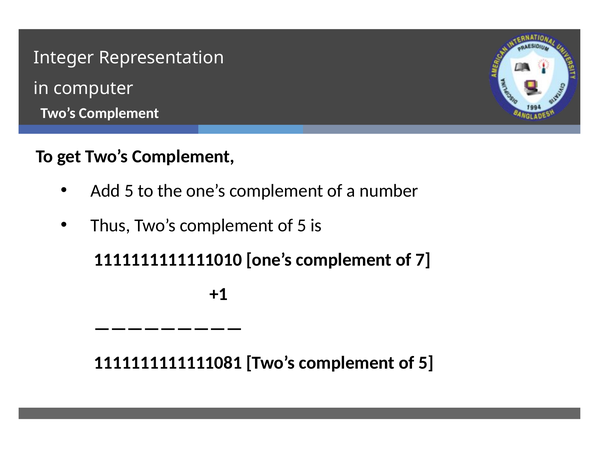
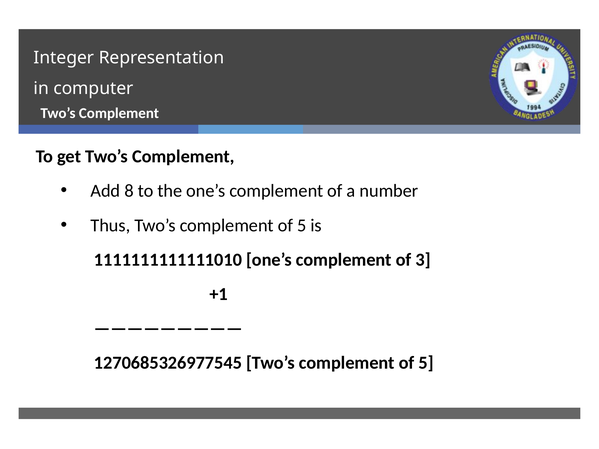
Add 5: 5 -> 8
7: 7 -> 3
1111111111111081: 1111111111111081 -> 1270685326977545
